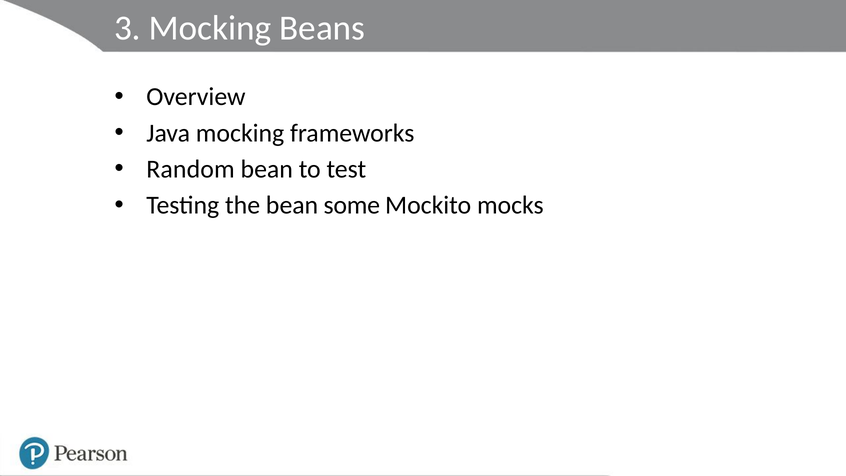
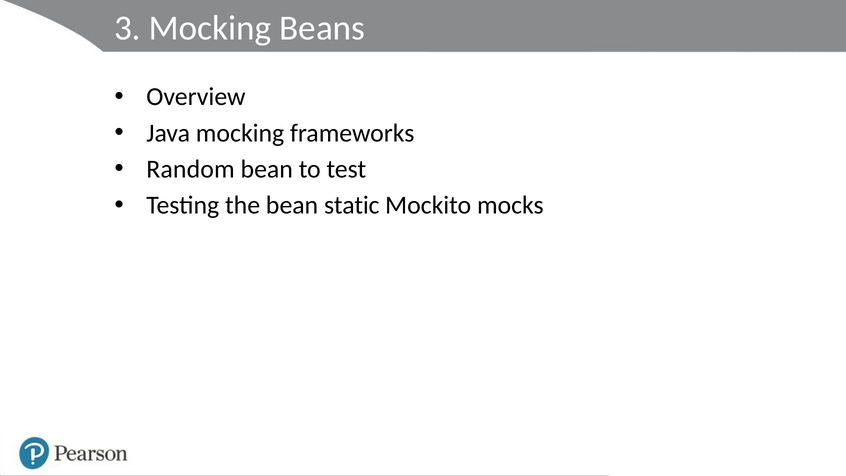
some: some -> static
